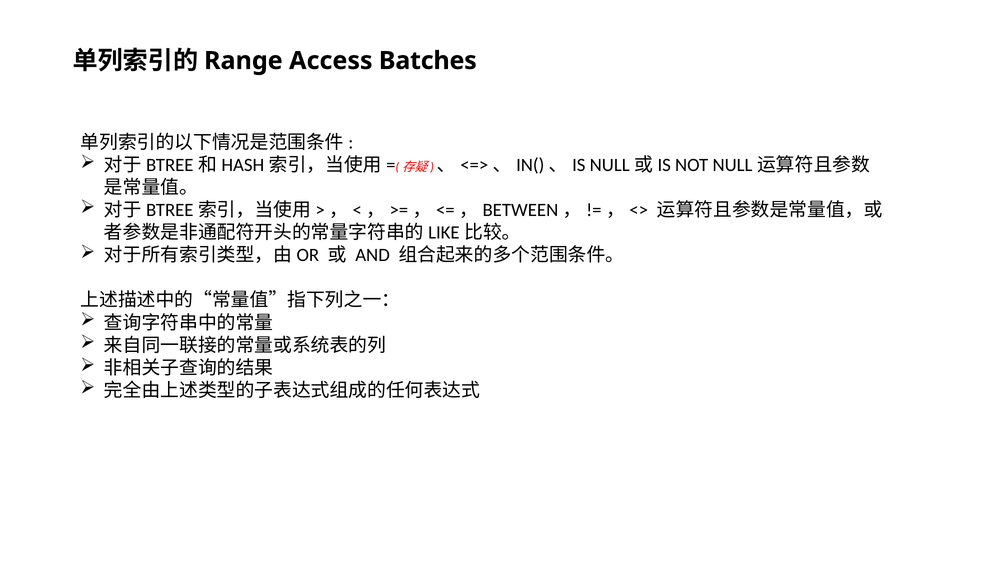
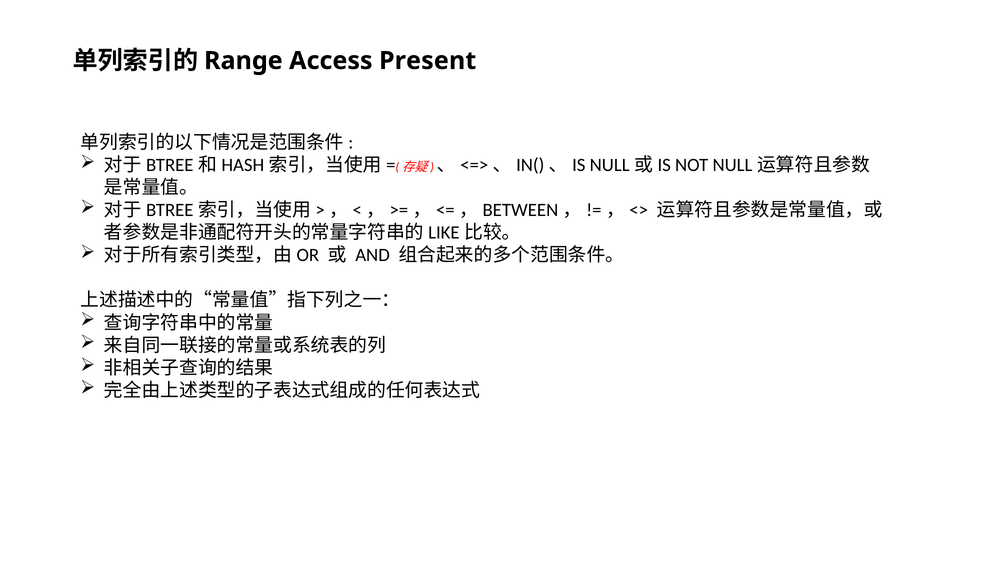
Batches: Batches -> Present
